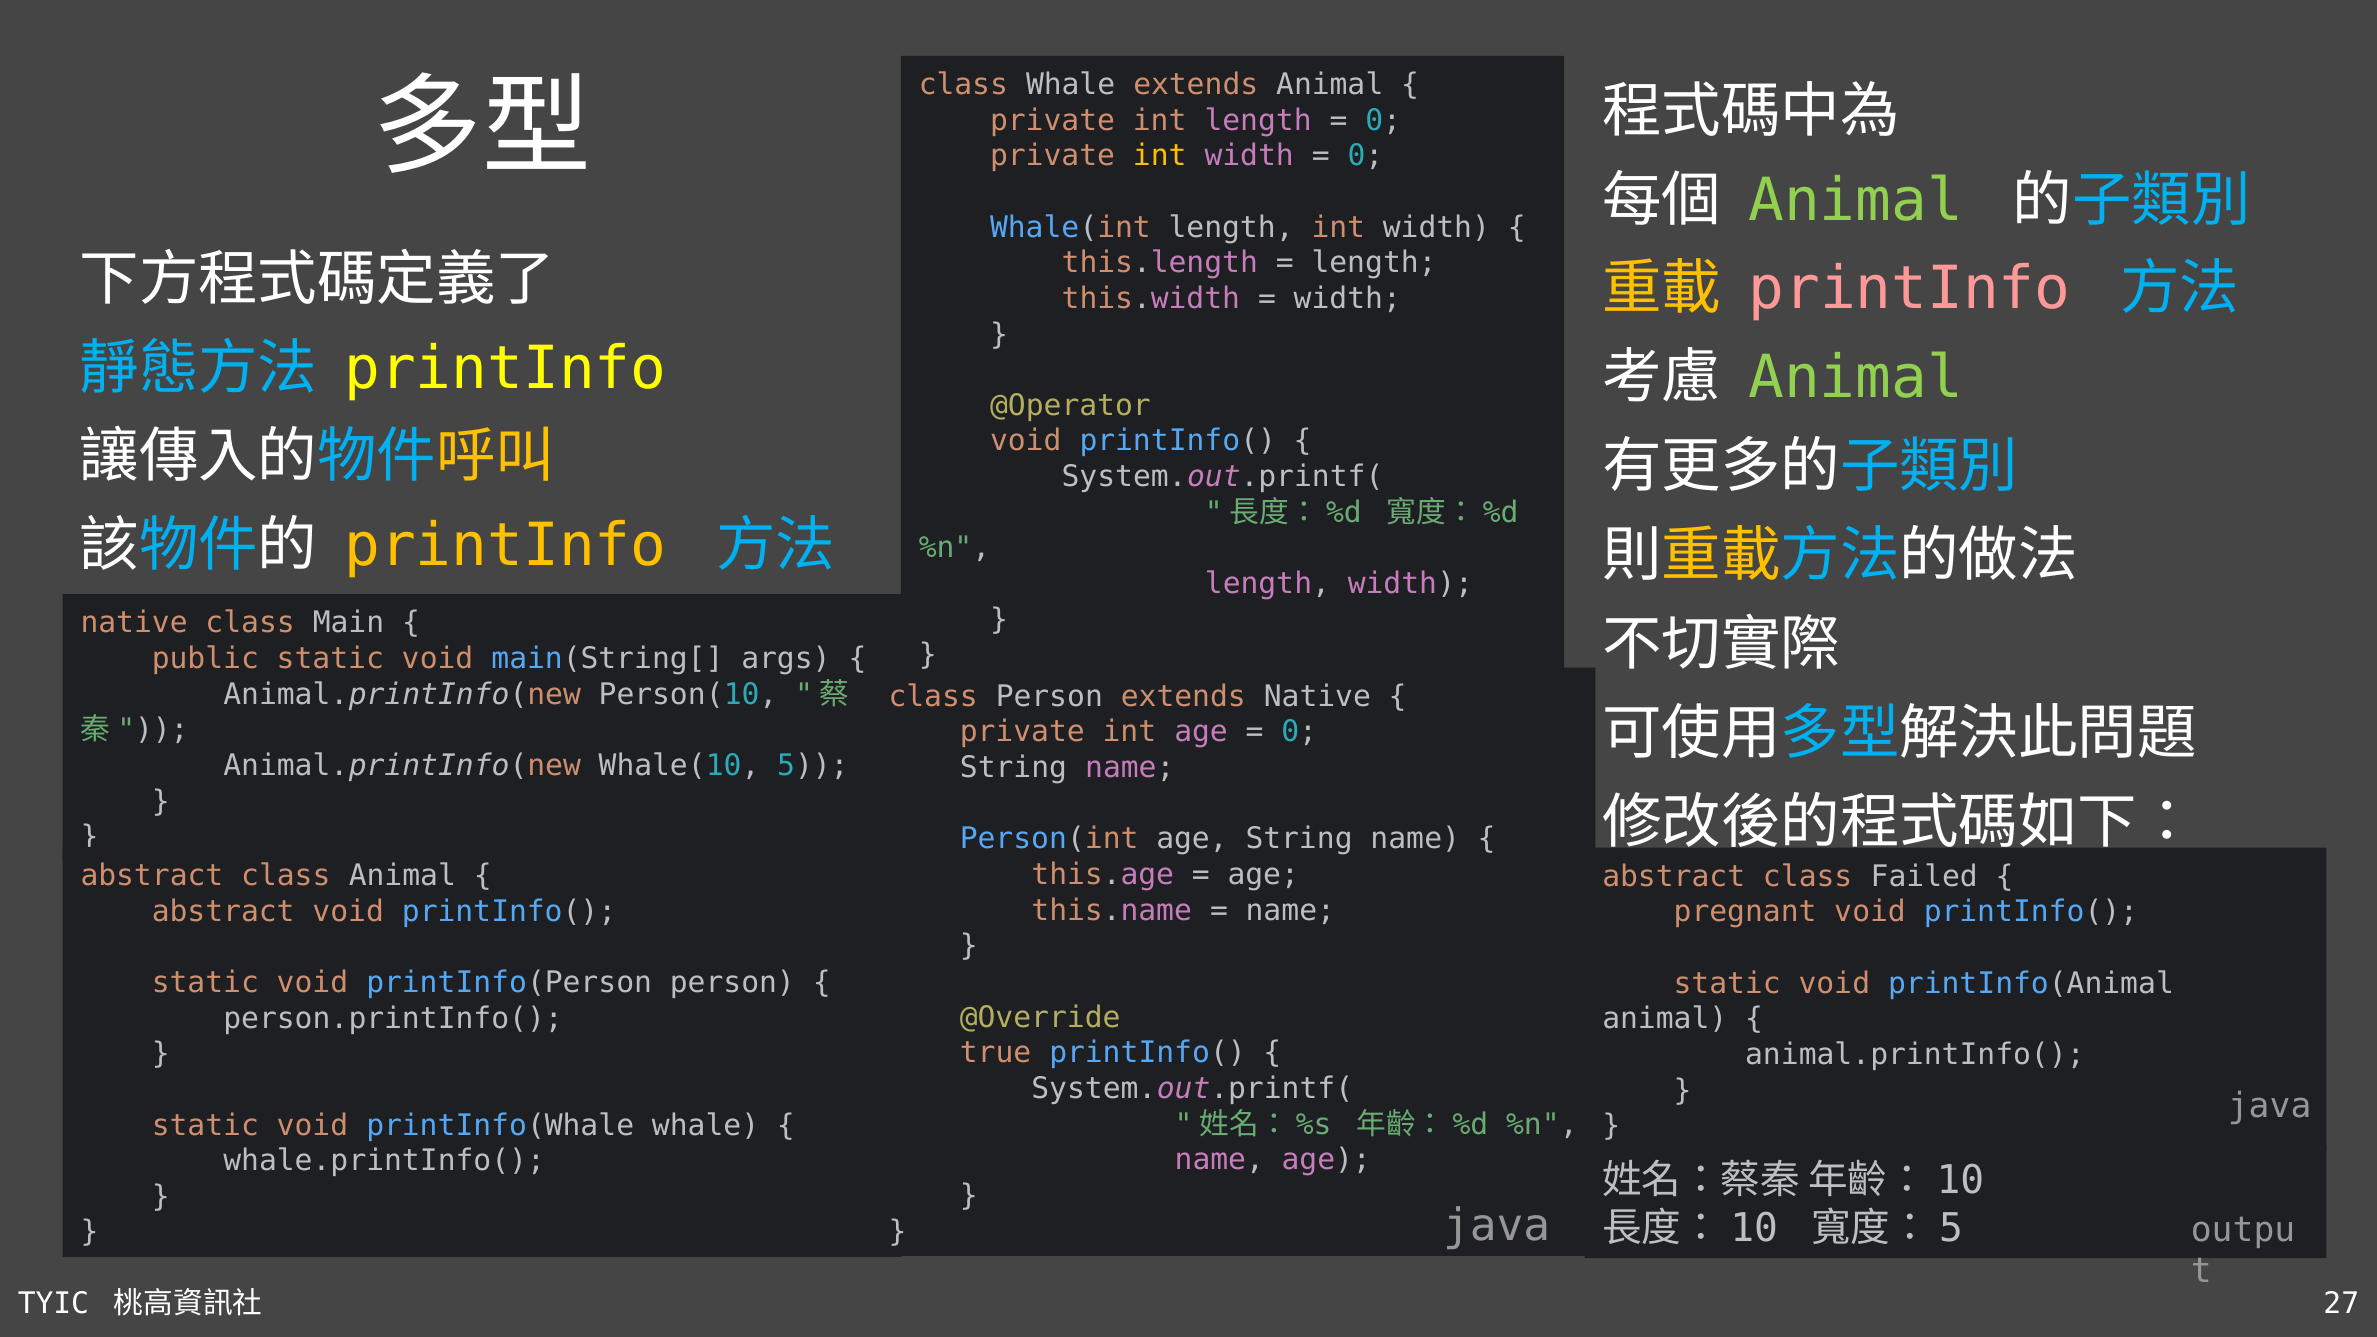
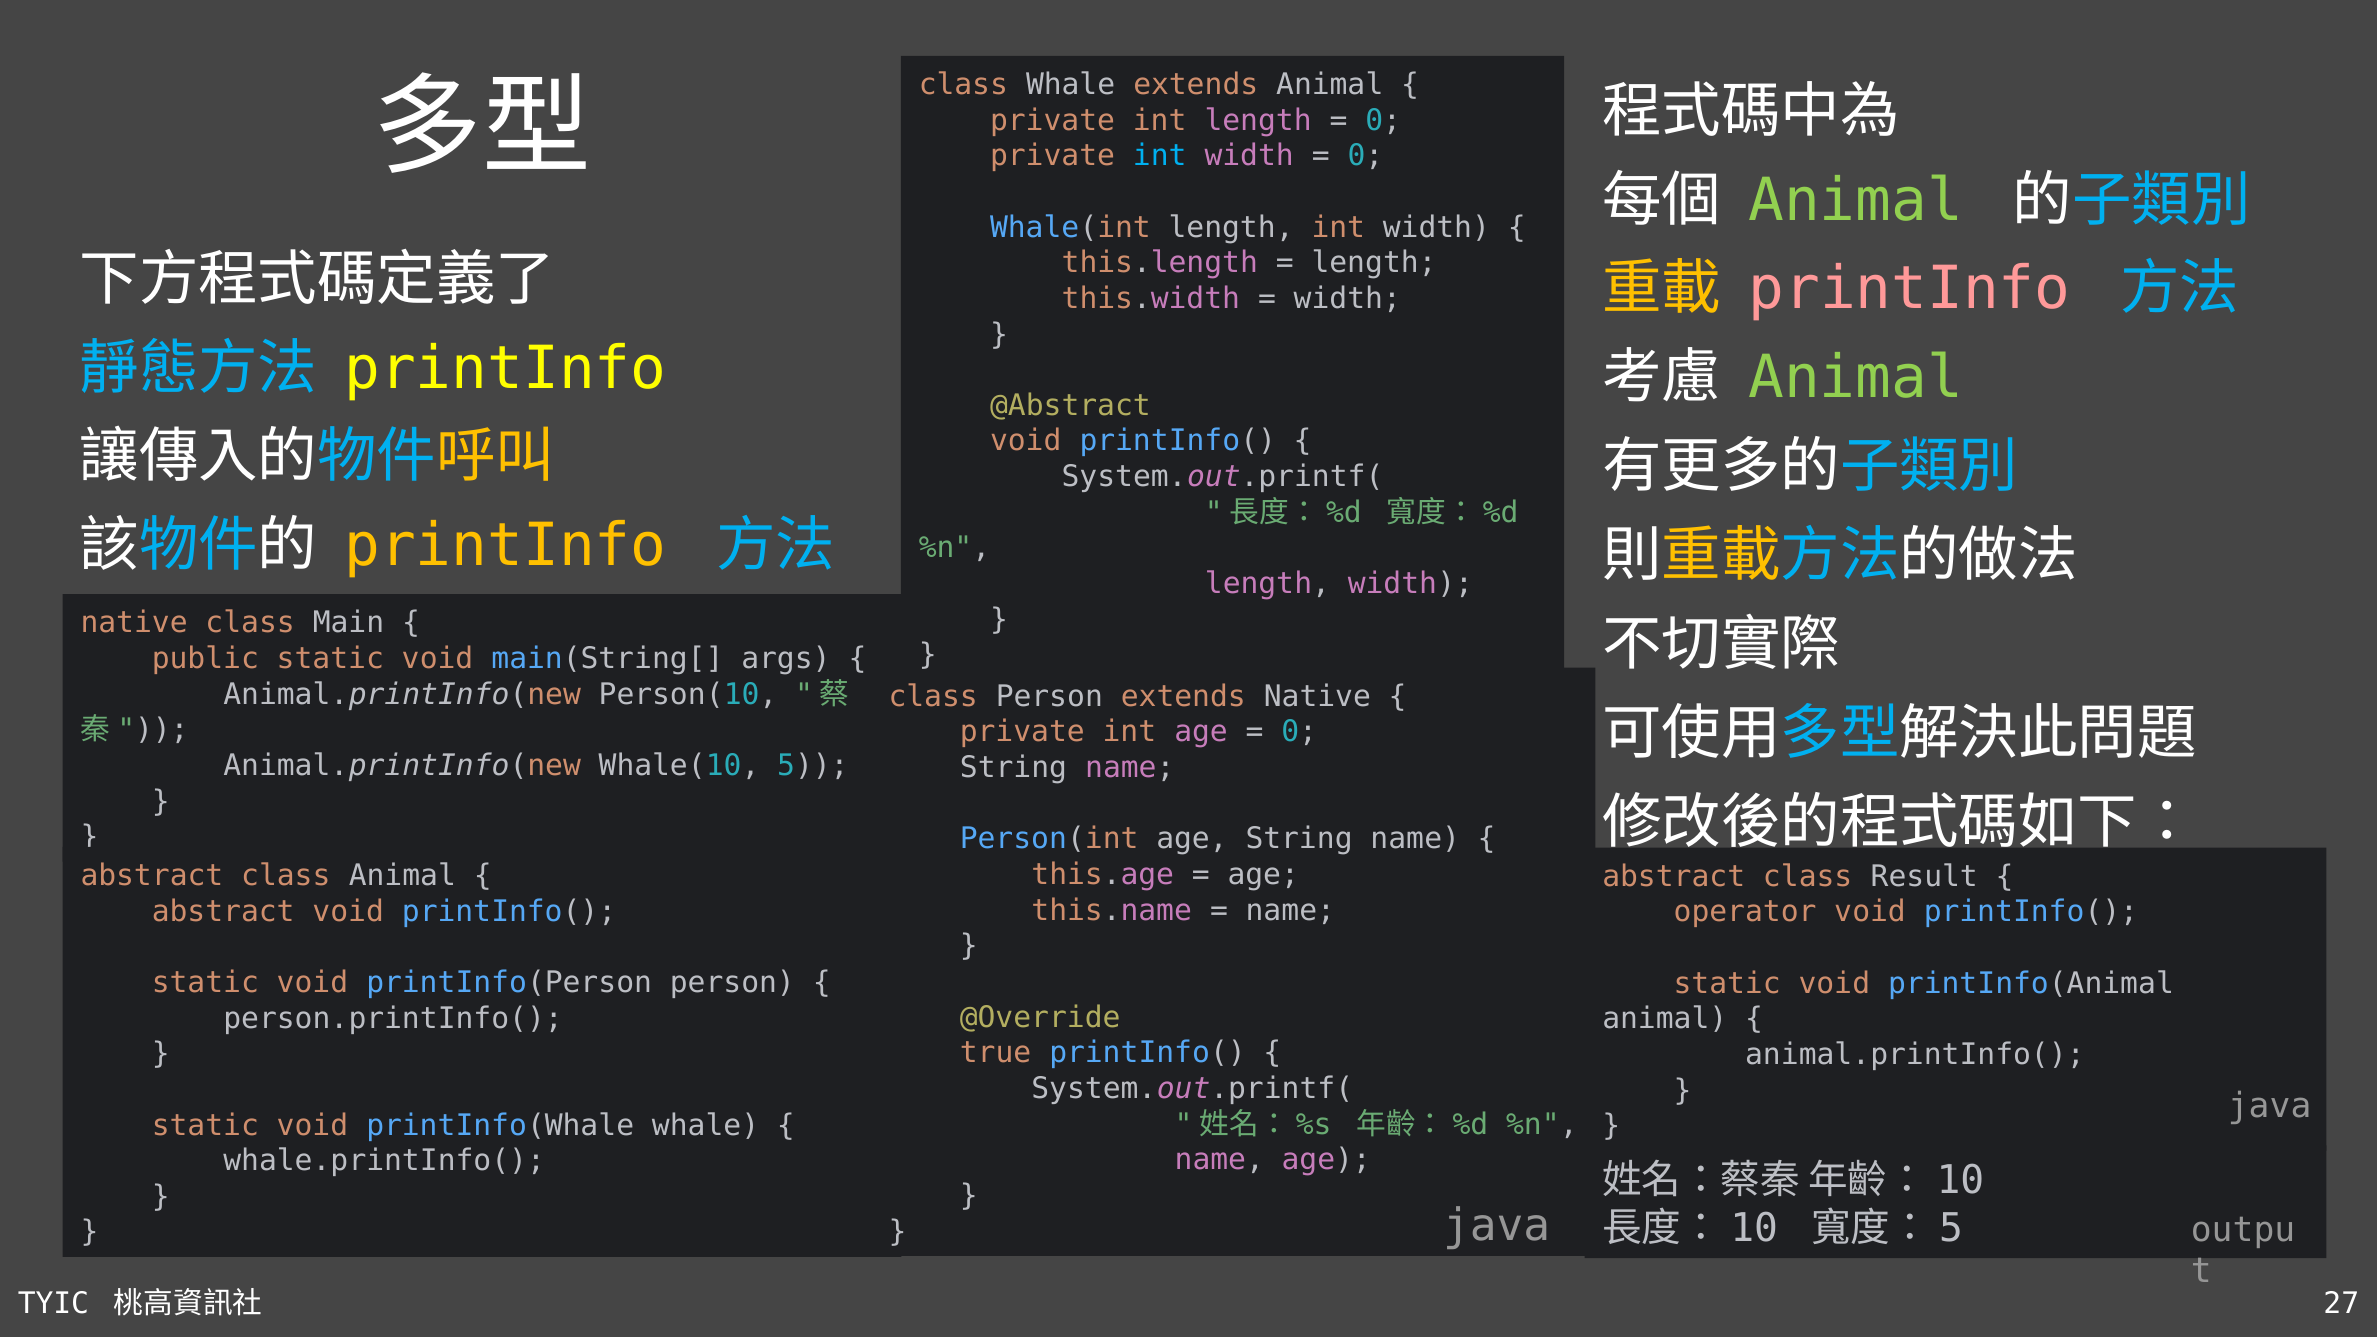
int at (1160, 156) colour: yellow -> light blue
@Operator: @Operator -> @Abstract
Failed: Failed -> Result
pregnant: pregnant -> operator
